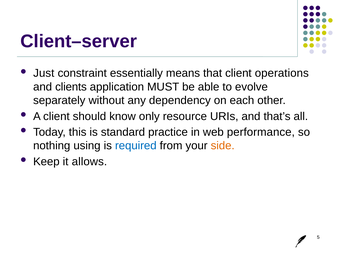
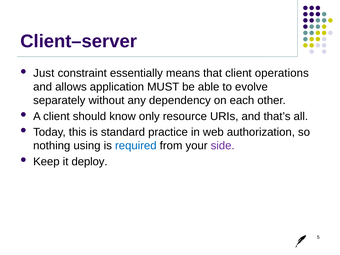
clients: clients -> allows
performance: performance -> authorization
side colour: orange -> purple
allows: allows -> deploy
